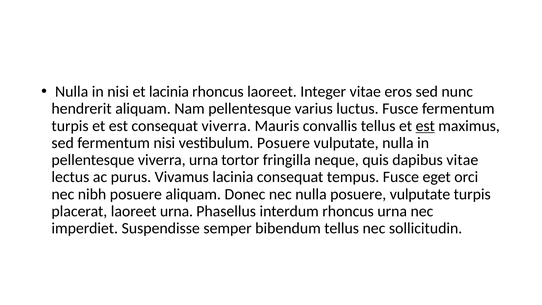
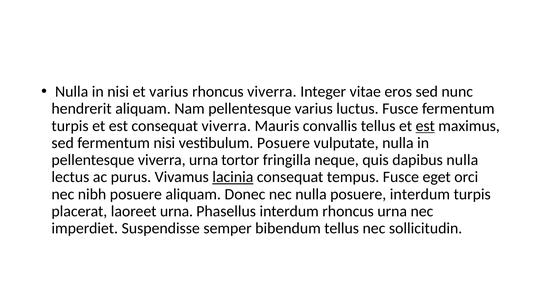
et lacinia: lacinia -> varius
rhoncus laoreet: laoreet -> viverra
dapibus vitae: vitae -> nulla
lacinia at (233, 177) underline: none -> present
nulla posuere vulputate: vulputate -> interdum
